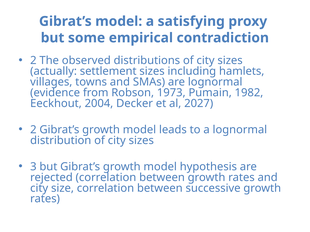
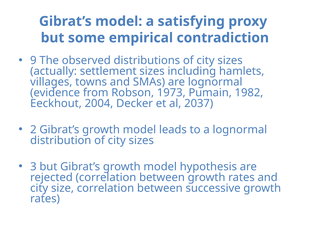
2 at (33, 61): 2 -> 9
2027: 2027 -> 2037
